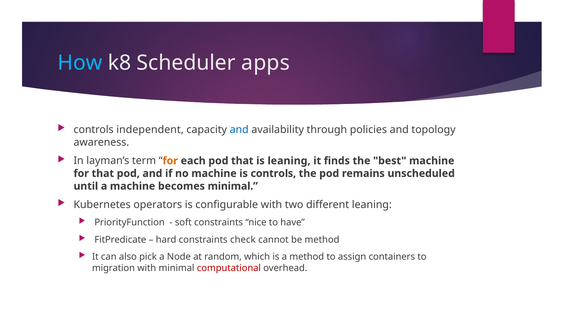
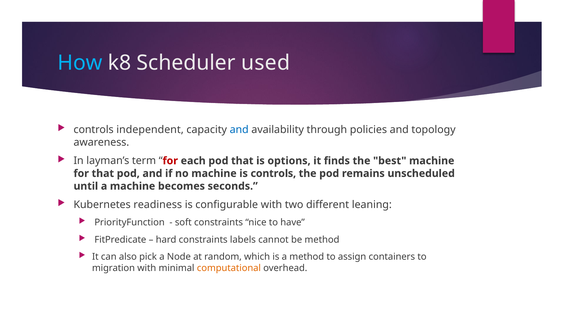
apps: apps -> used
for at (170, 161) colour: orange -> red
is leaning: leaning -> options
becomes minimal: minimal -> seconds
operators: operators -> readiness
check: check -> labels
computational colour: red -> orange
